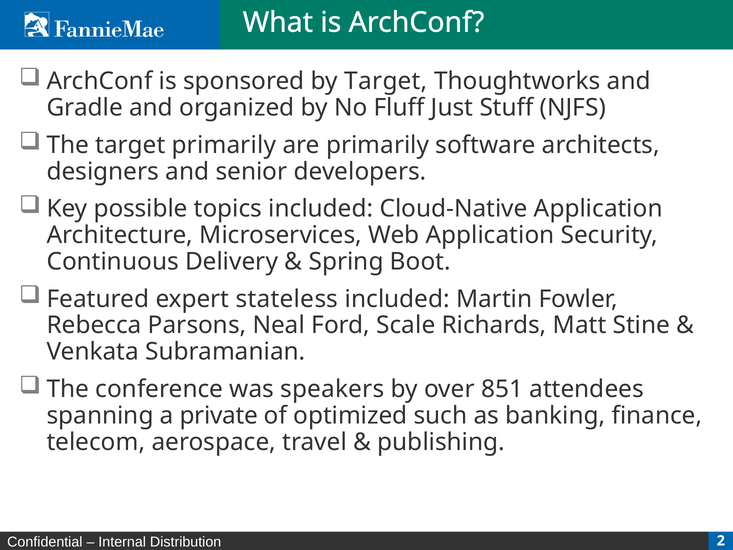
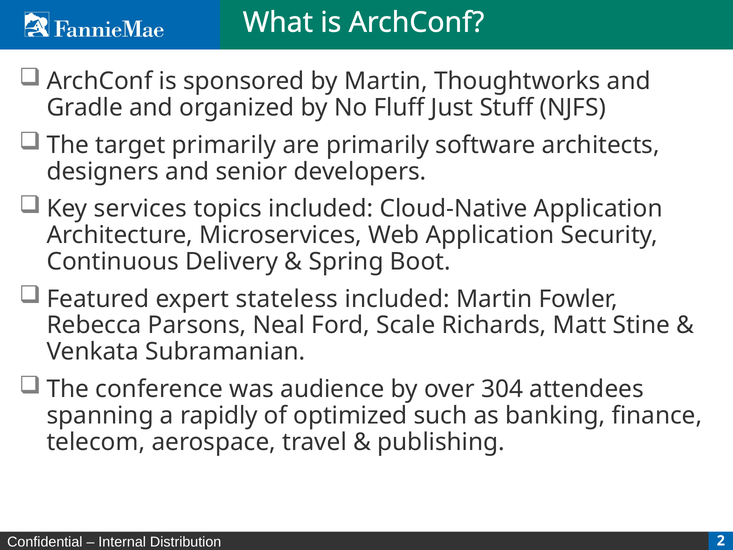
by Target: Target -> Martin
possible: possible -> services
speakers: speakers -> audience
851: 851 -> 304
private: private -> rapidly
